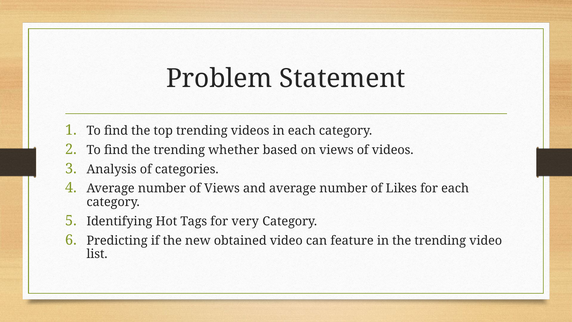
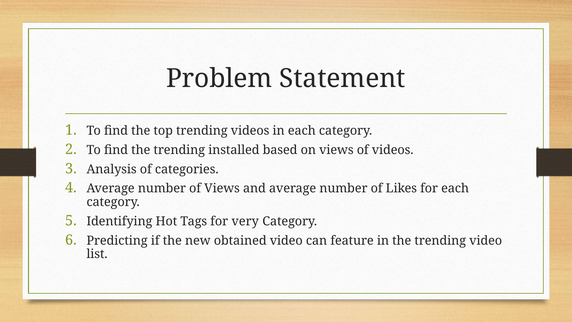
whether: whether -> installed
